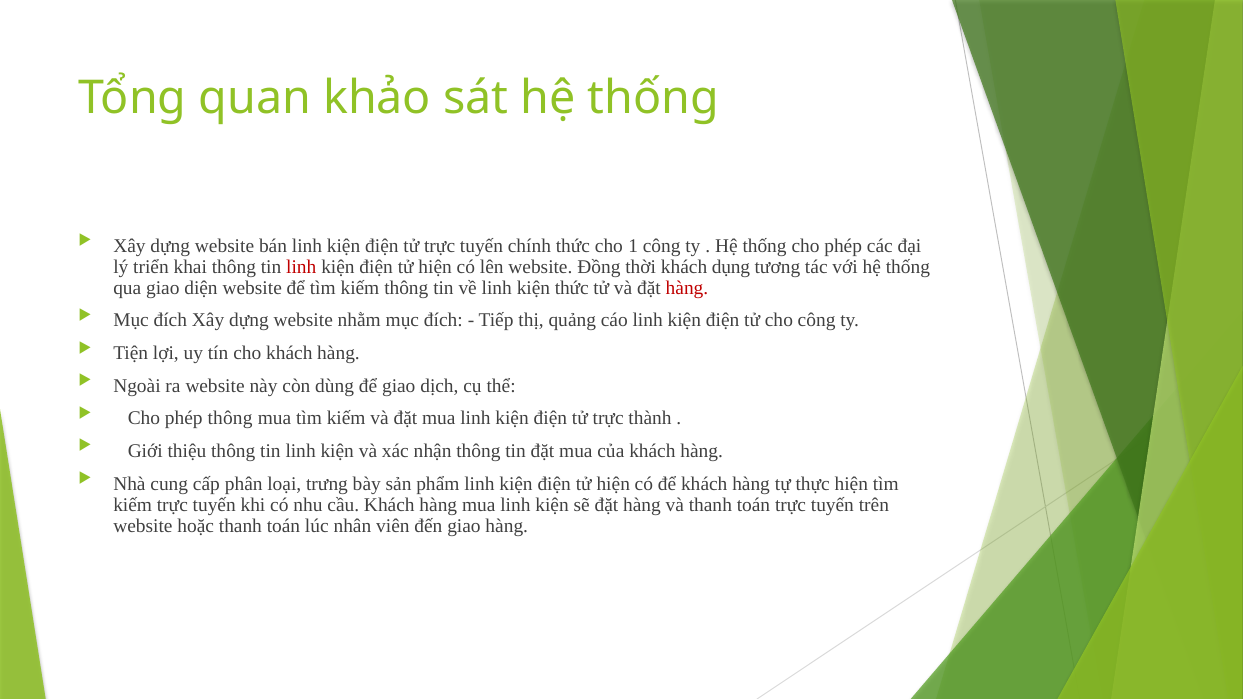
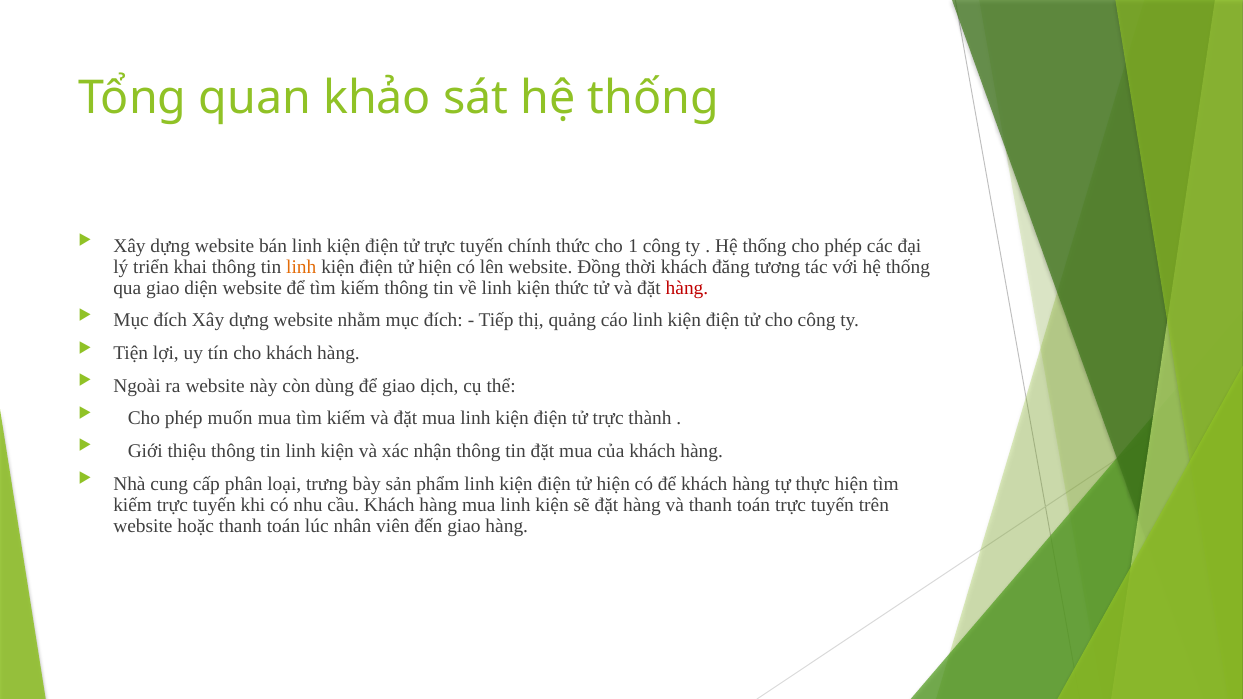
linh at (301, 267) colour: red -> orange
dụng: dụng -> đăng
phép thông: thông -> muốn
